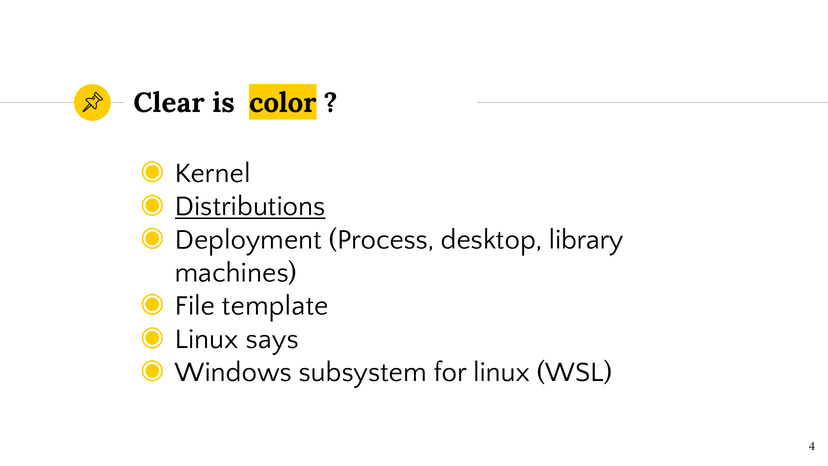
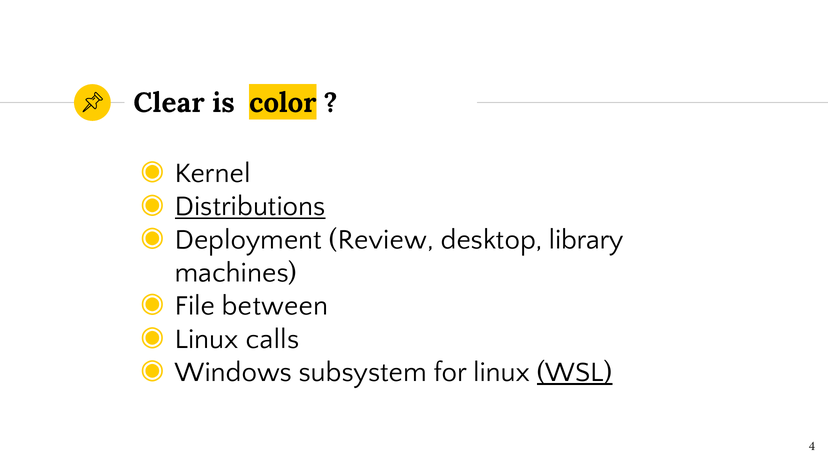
Process: Process -> Review
template: template -> between
says: says -> calls
WSL underline: none -> present
